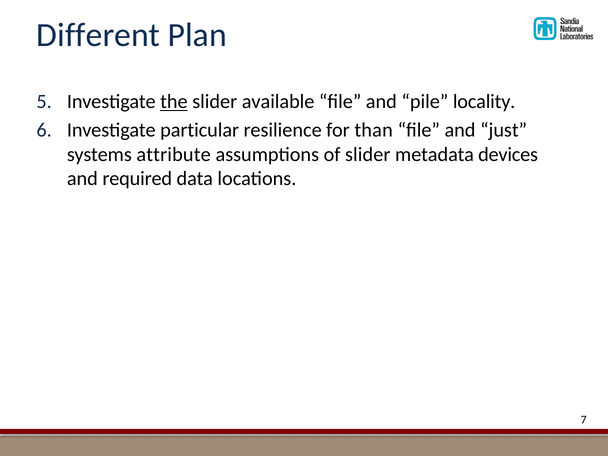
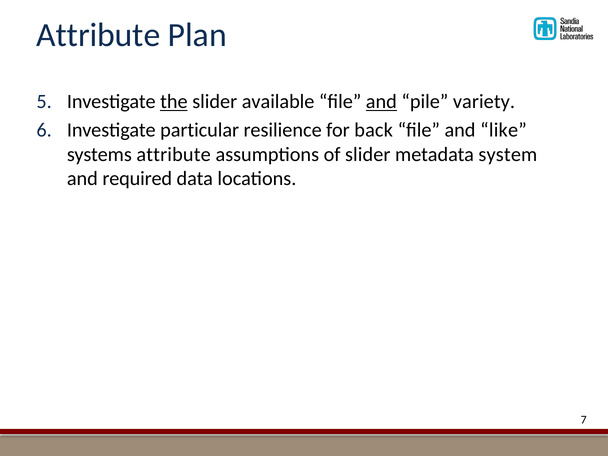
Different at (98, 35): Different -> Attribute
and at (381, 102) underline: none -> present
locality: locality -> variety
than: than -> back
just: just -> like
devices: devices -> system
